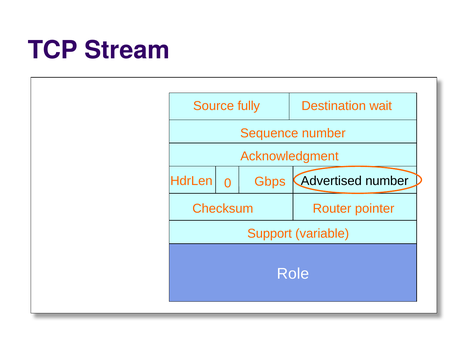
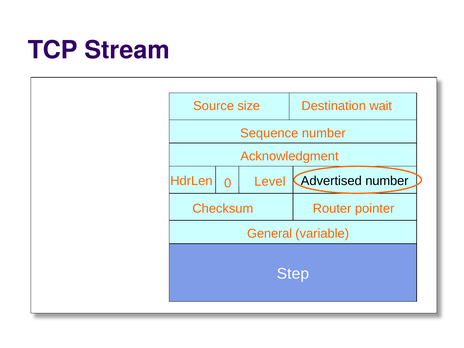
fully: fully -> size
Gbps: Gbps -> Level
Support: Support -> General
Role: Role -> Step
